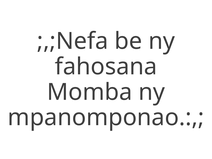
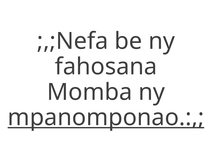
mpanomponao underline: none -> present
